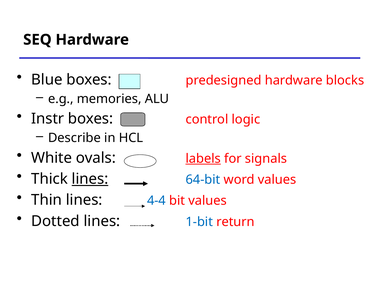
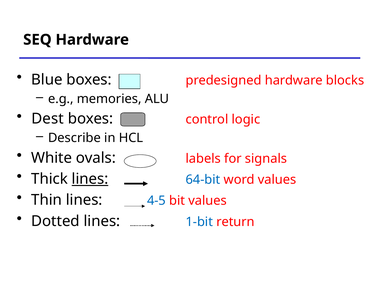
Instr: Instr -> Dest
labels underline: present -> none
4-4: 4-4 -> 4-5
